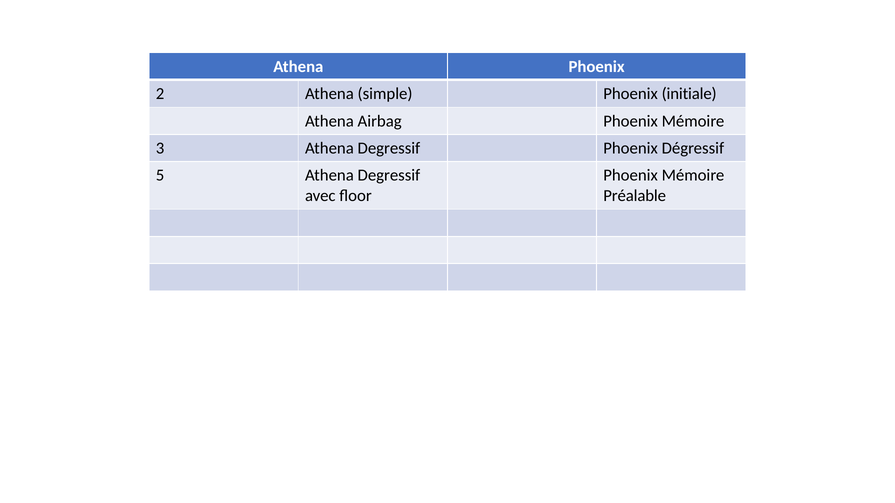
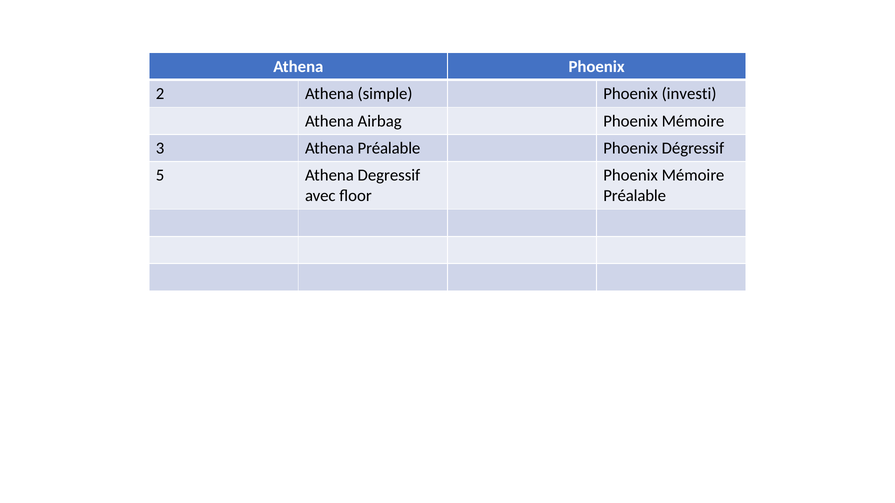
initiale: initiale -> investi
3 Athena Degressif: Degressif -> Préalable
